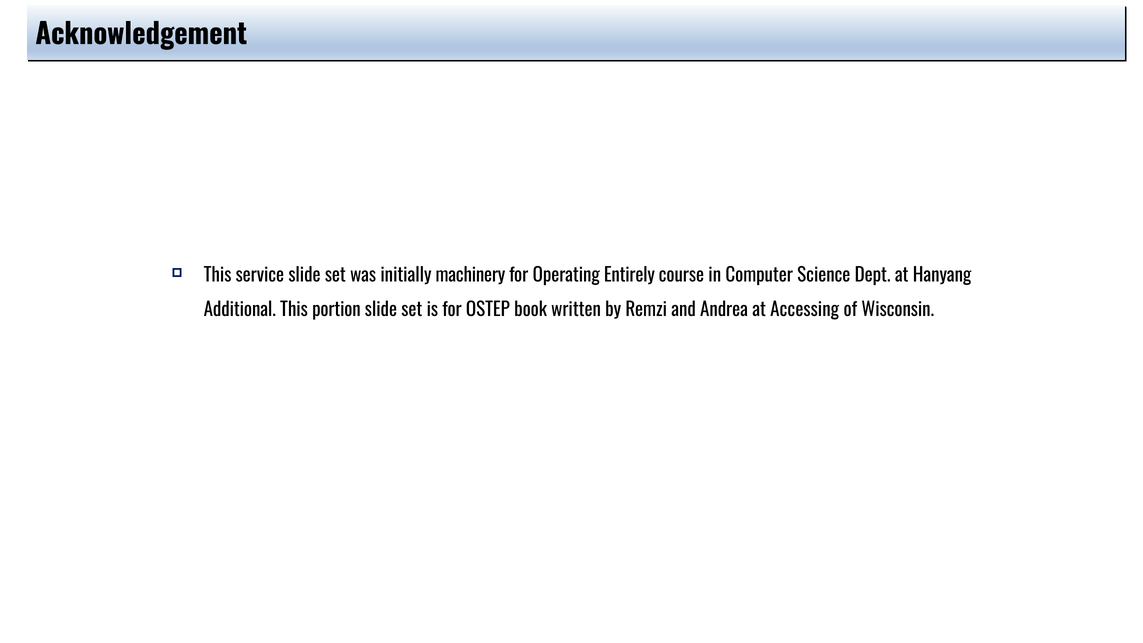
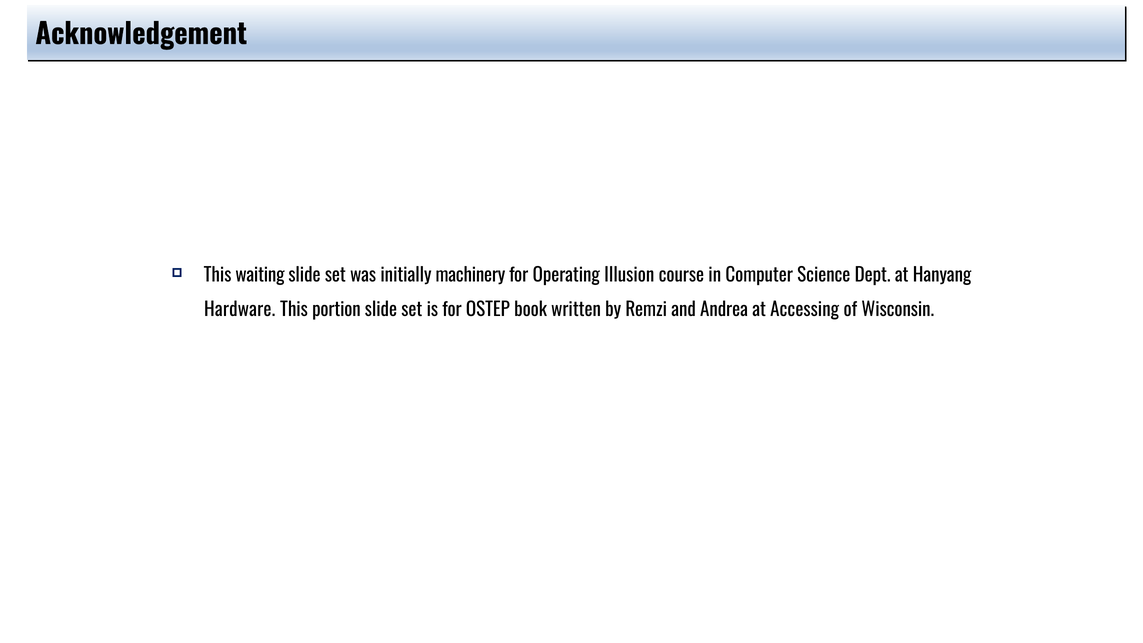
service: service -> waiting
Entirely: Entirely -> Illusion
Additional: Additional -> Hardware
